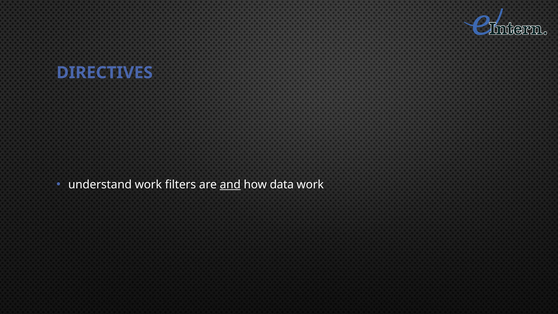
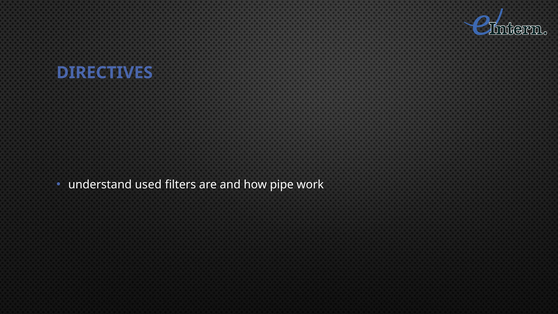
understand work: work -> used
and underline: present -> none
data: data -> pipe
